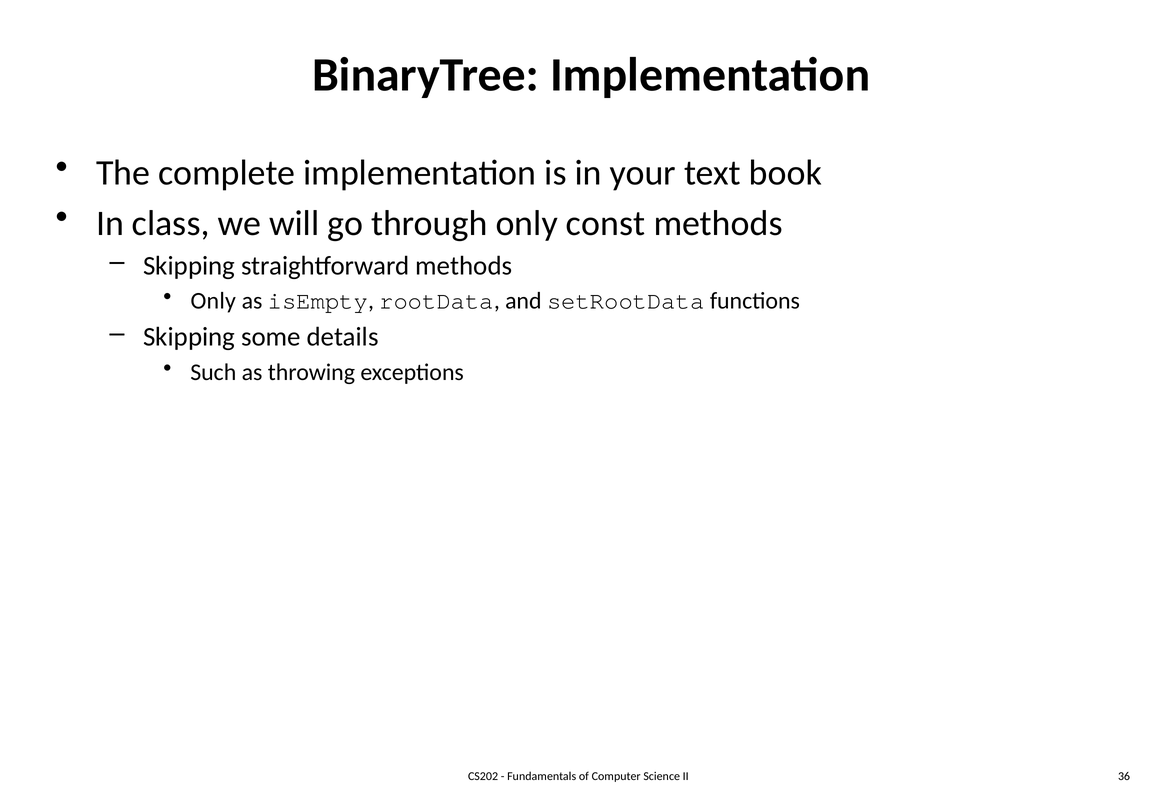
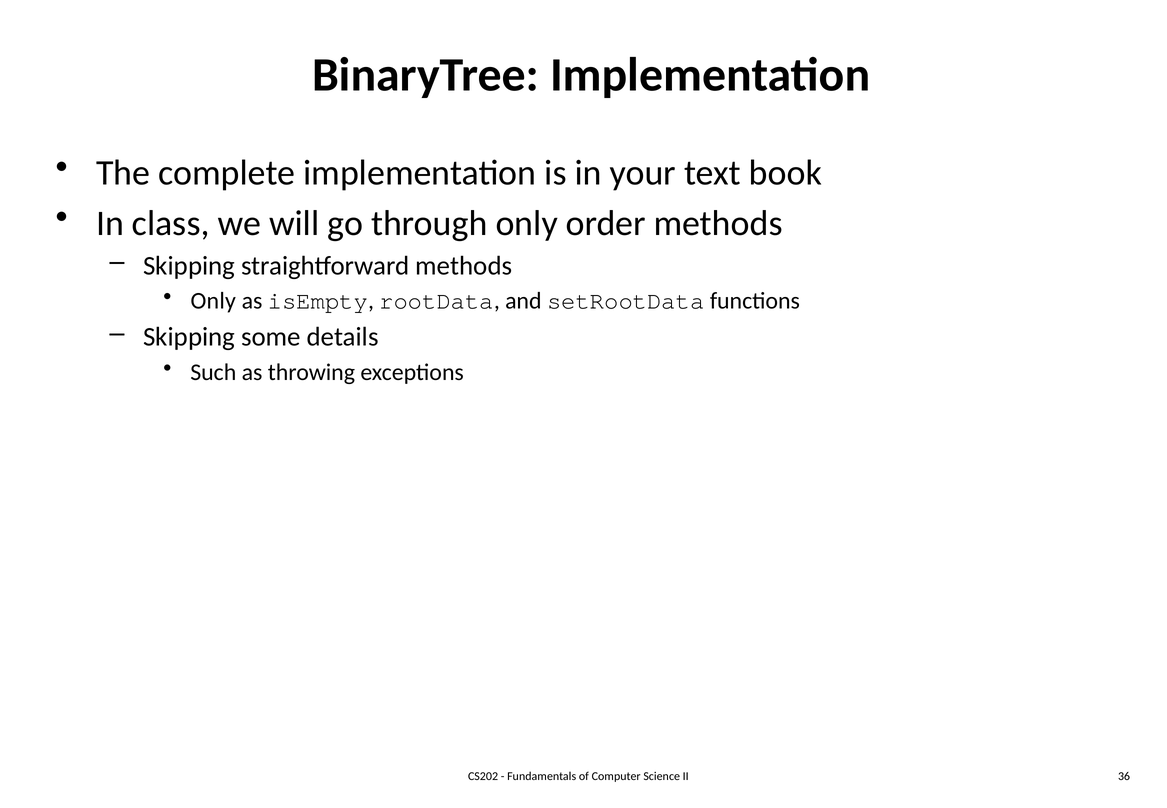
const: const -> order
